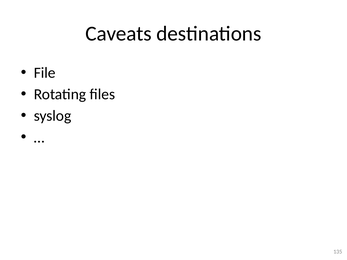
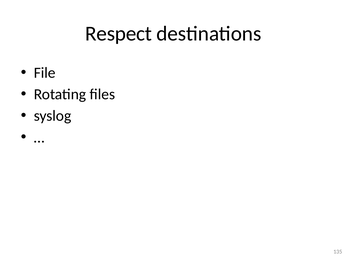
Caveats: Caveats -> Respect
